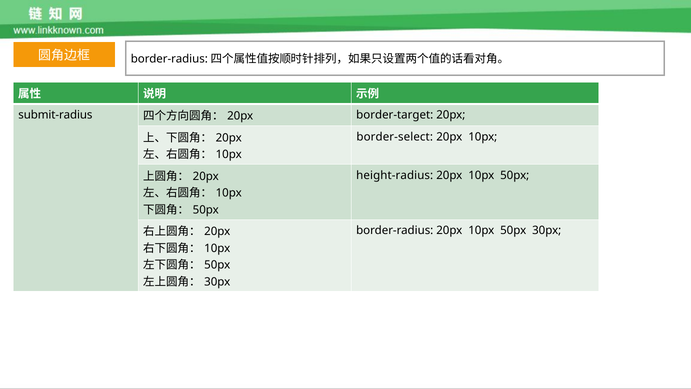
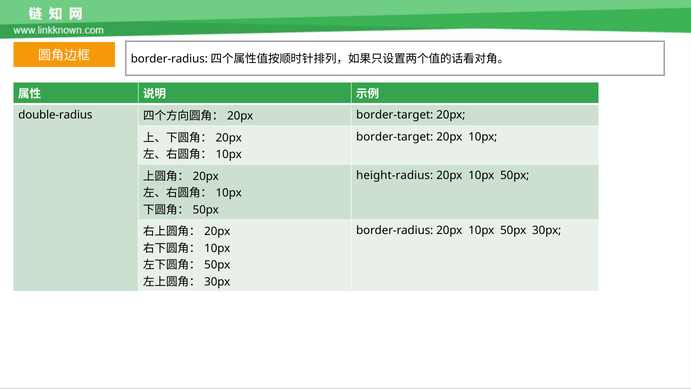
submit-radius: submit-radius -> double-radius
border-select at (395, 137): border-select -> border-target
